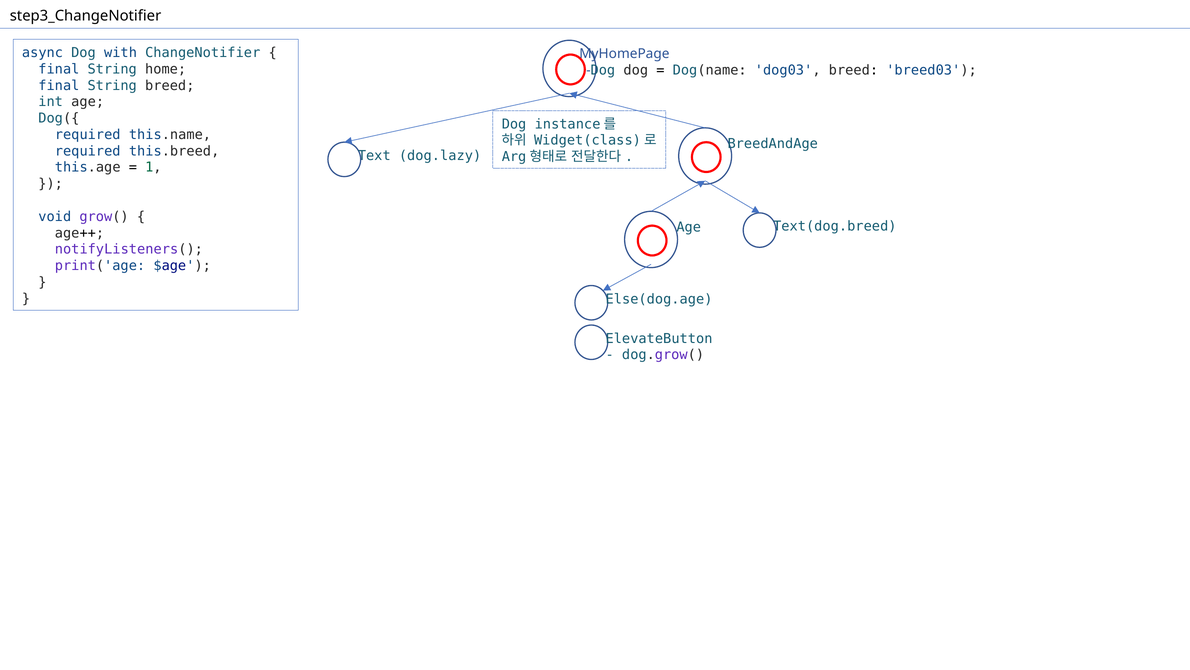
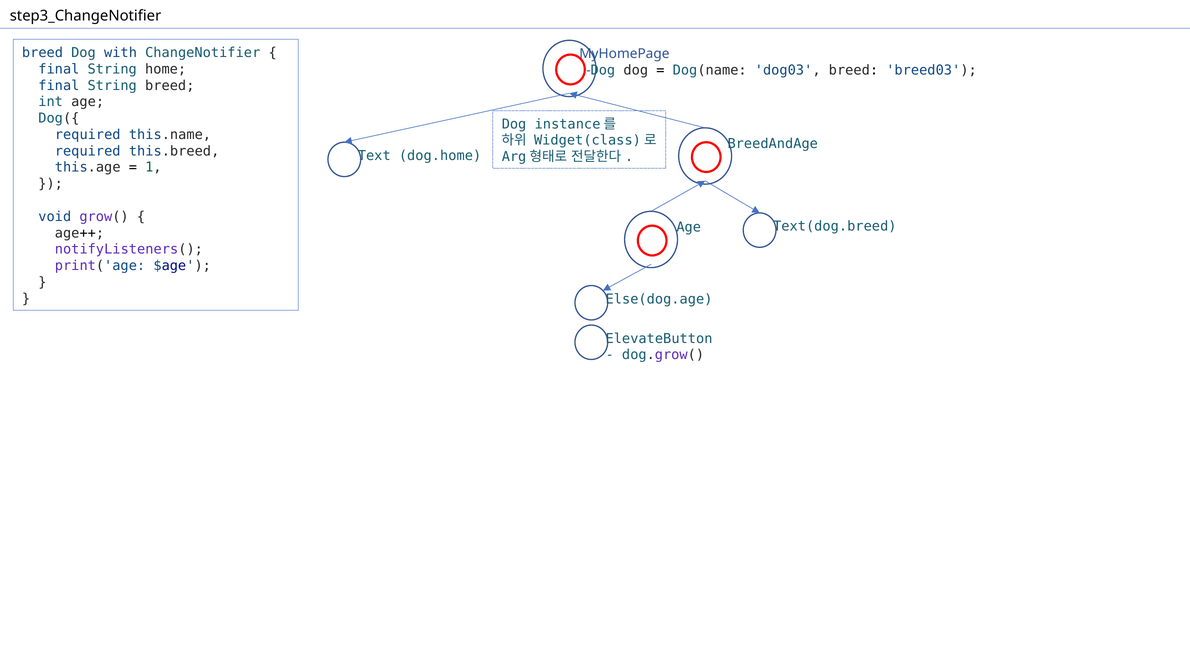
async at (42, 53): async -> breed
dog.lazy: dog.lazy -> dog.home
